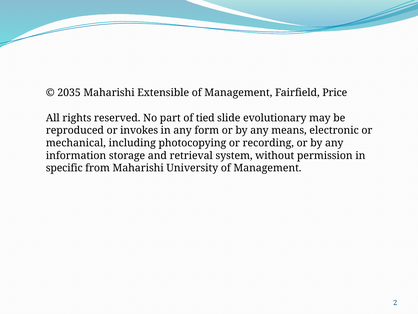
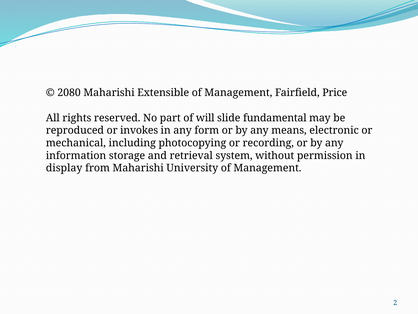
2035: 2035 -> 2080
tied: tied -> will
evolutionary: evolutionary -> fundamental
specific: specific -> display
